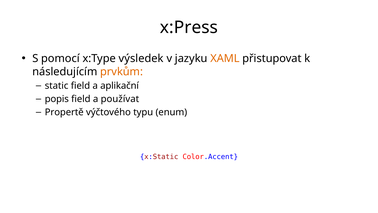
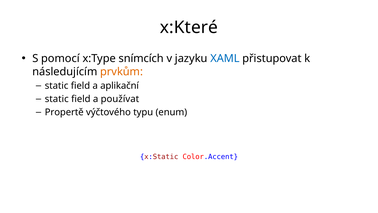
x:Press: x:Press -> x:Které
výsledek: výsledek -> snímcích
XAML colour: orange -> blue
popis at (57, 99): popis -> static
